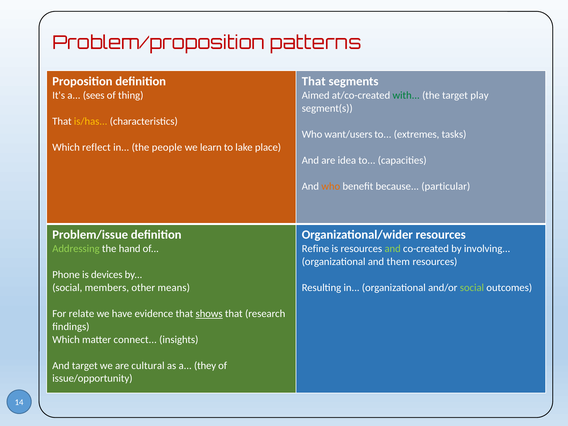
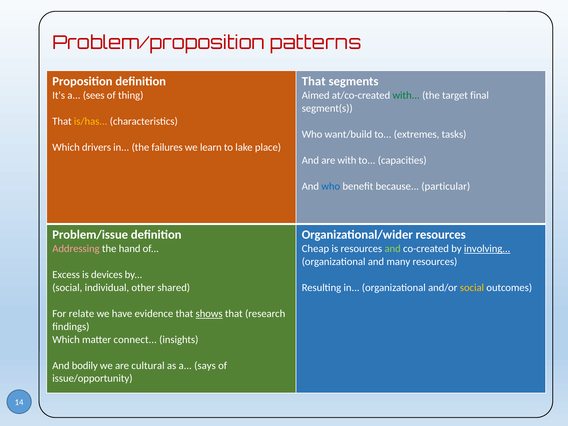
play: play -> final
want/users: want/users -> want/build
reflect: reflect -> drivers
people: people -> failures
are idea: idea -> with
who at (331, 186) colour: orange -> blue
Addressing colour: light green -> pink
Refine: Refine -> Cheap
involving underline: none -> present
them: them -> many
Phone: Phone -> Excess
members: members -> individual
means: means -> shared
social at (472, 288) colour: light green -> yellow
And target: target -> bodily
they: they -> says
